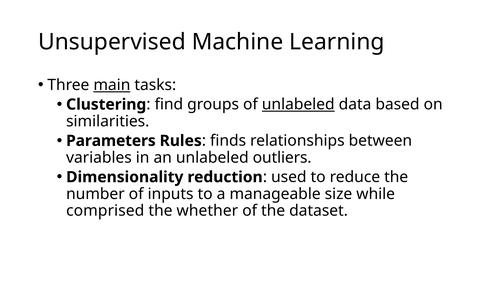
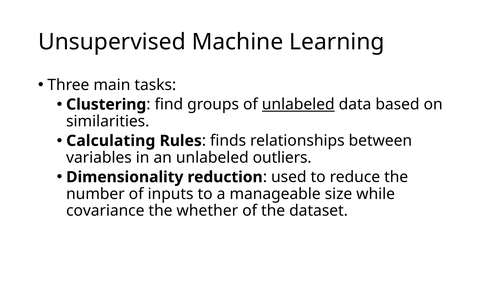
main underline: present -> none
Parameters: Parameters -> Calculating
comprised: comprised -> covariance
